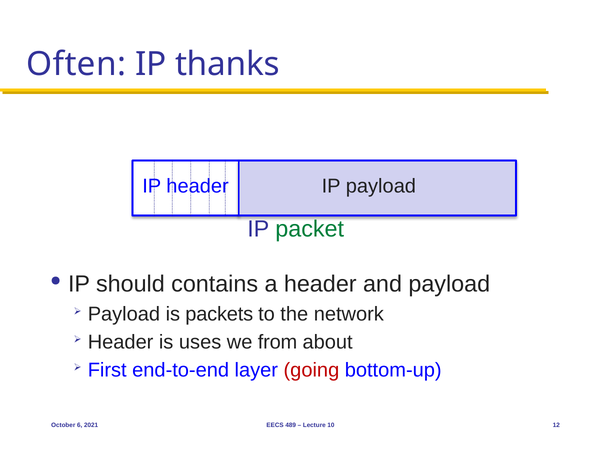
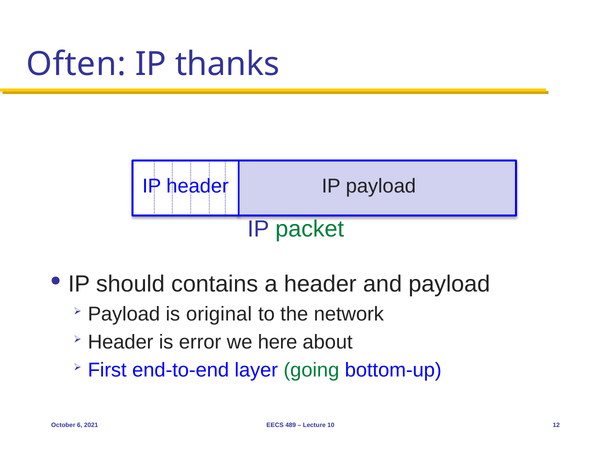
packets: packets -> original
uses: uses -> error
from: from -> here
going colour: red -> green
